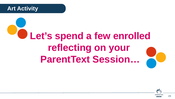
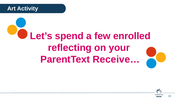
Session…: Session… -> Receive…
